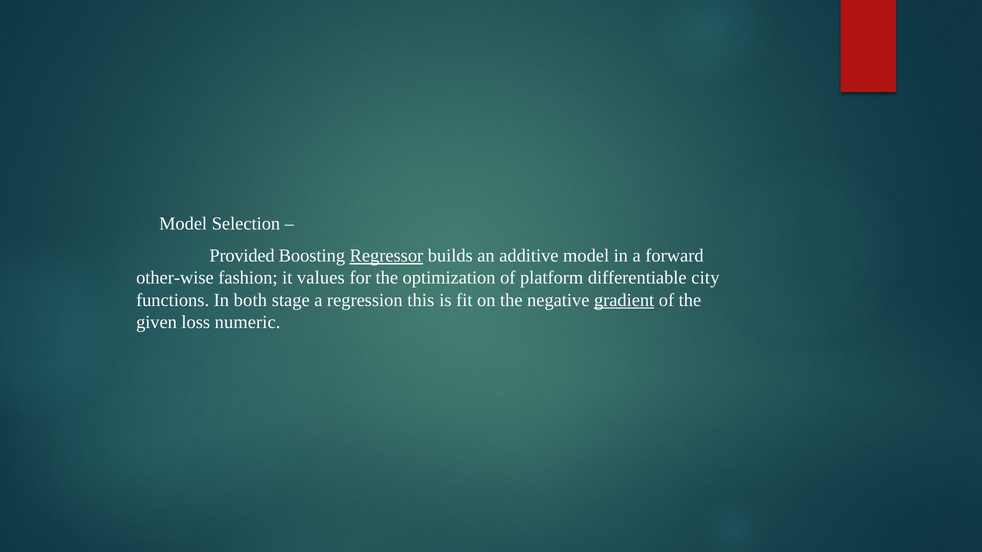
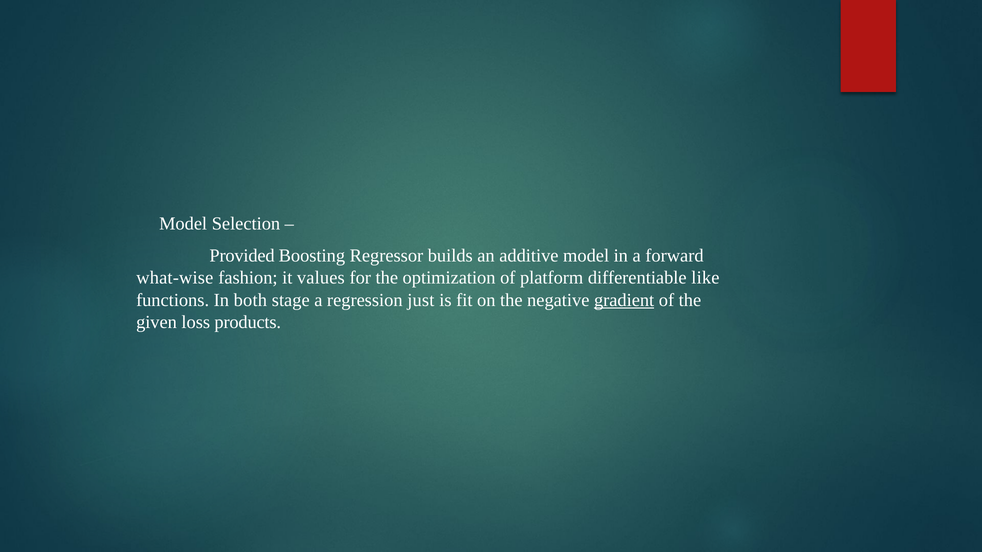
Regressor underline: present -> none
other-wise: other-wise -> what-wise
city: city -> like
this: this -> just
numeric: numeric -> products
